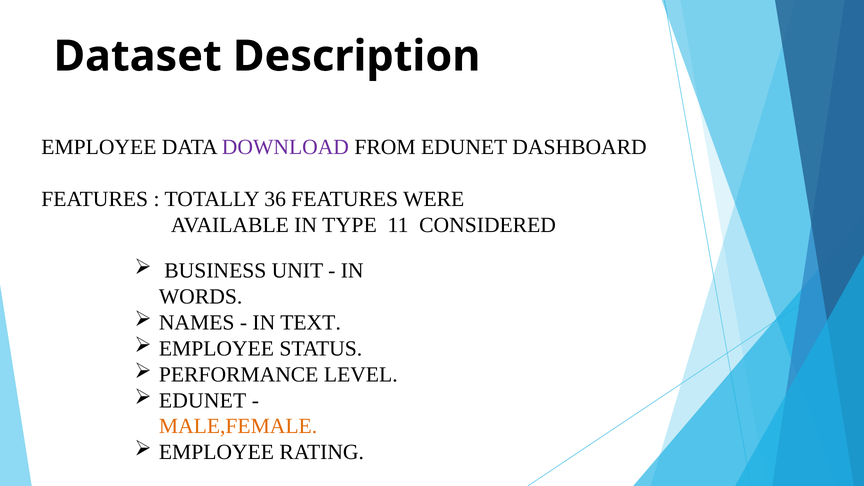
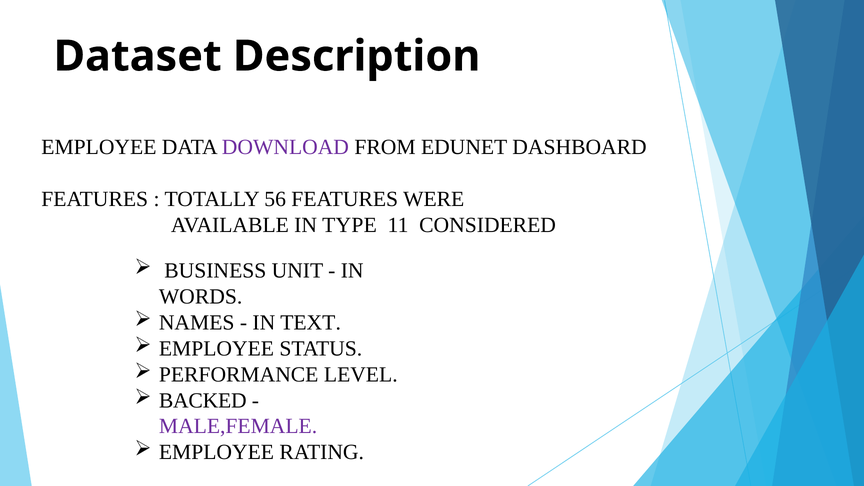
36: 36 -> 56
EDUNET at (203, 400): EDUNET -> BACKED
MALE,FEMALE colour: orange -> purple
